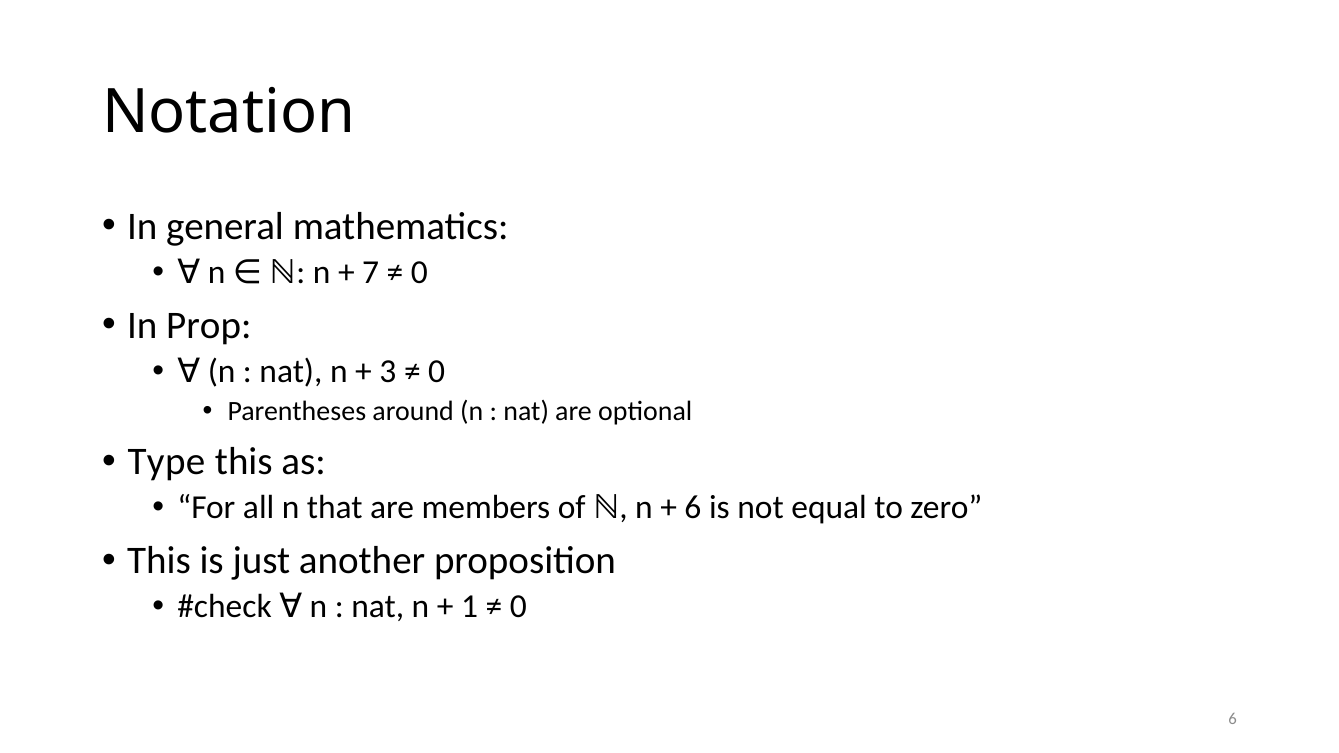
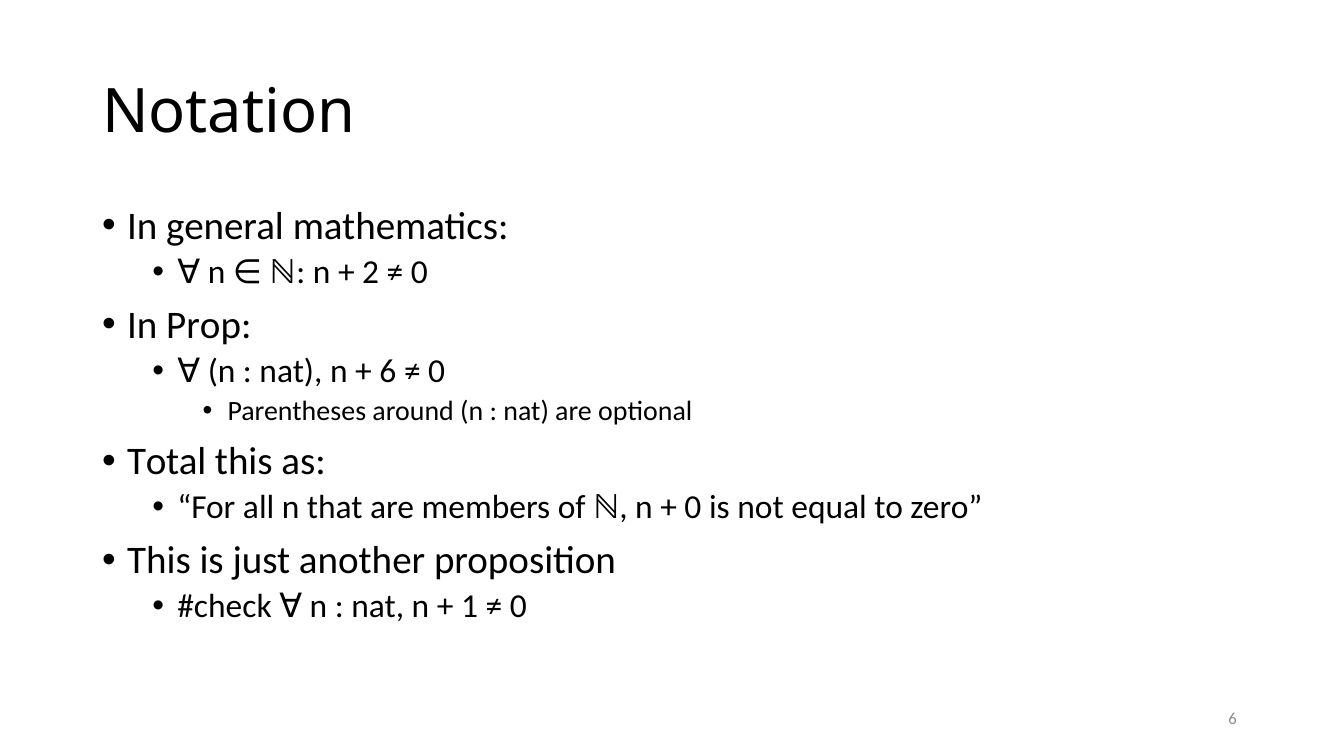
7: 7 -> 2
3 at (388, 372): 3 -> 6
Type: Type -> Total
6 at (693, 508): 6 -> 0
